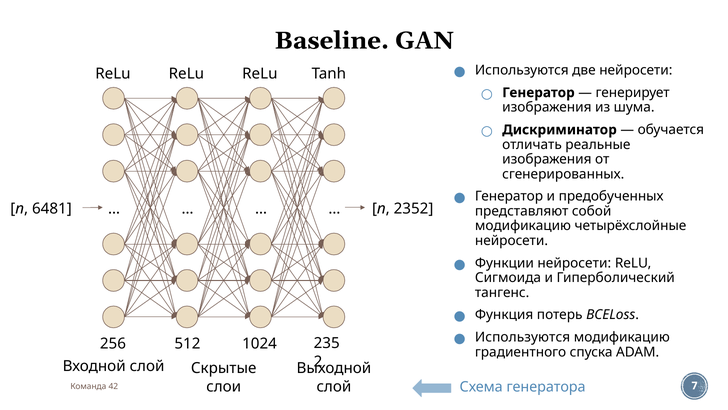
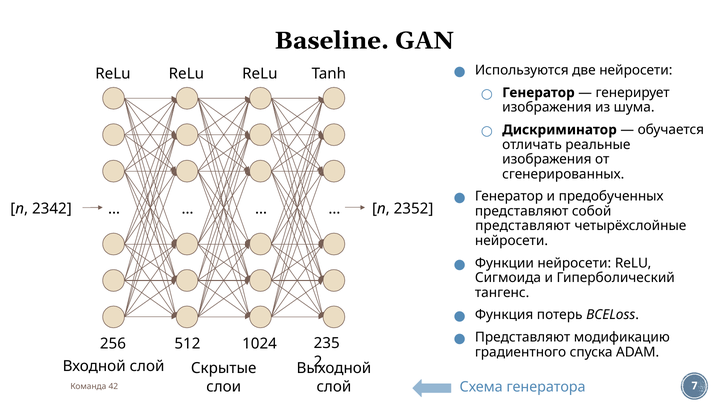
6481: 6481 -> 2342
модификацию at (523, 226): модификацию -> представляют
Используются at (523, 337): Используются -> Представляют
